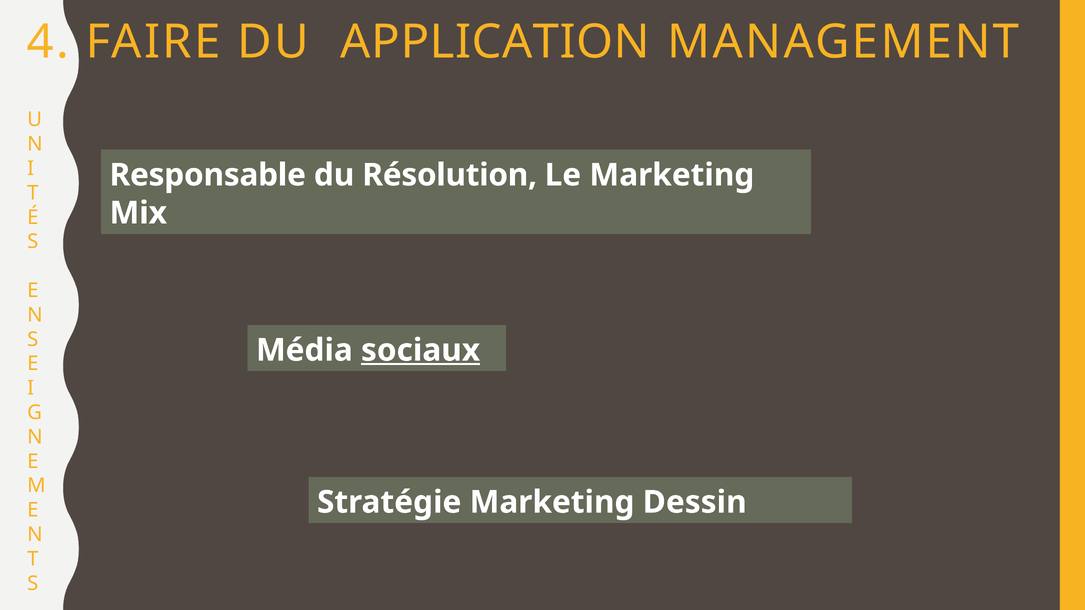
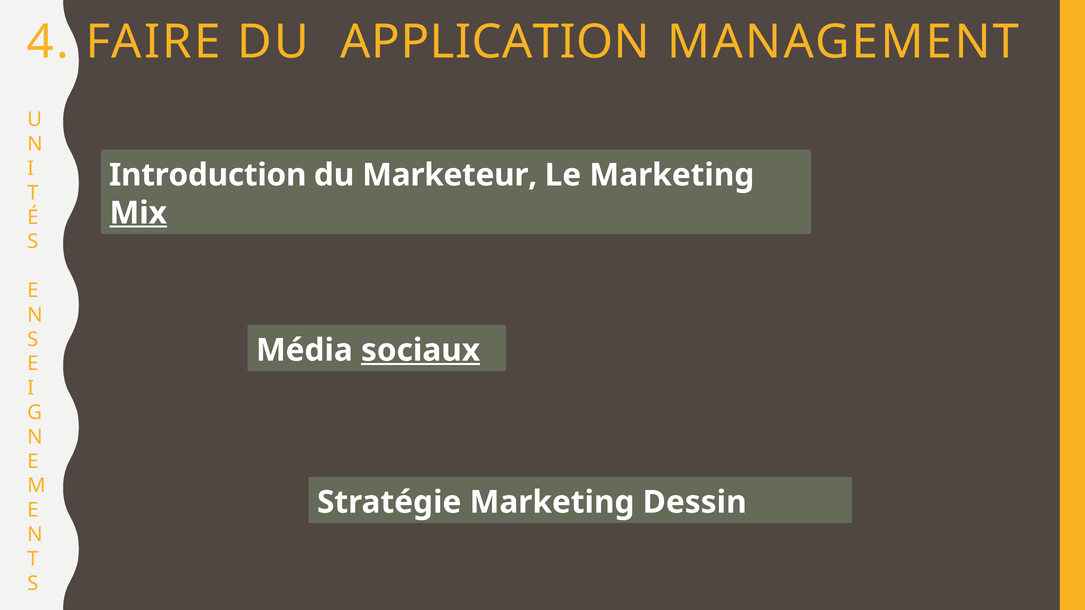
Responsable: Responsable -> Introduction
Résolution: Résolution -> Marketeur
Mix underline: none -> present
